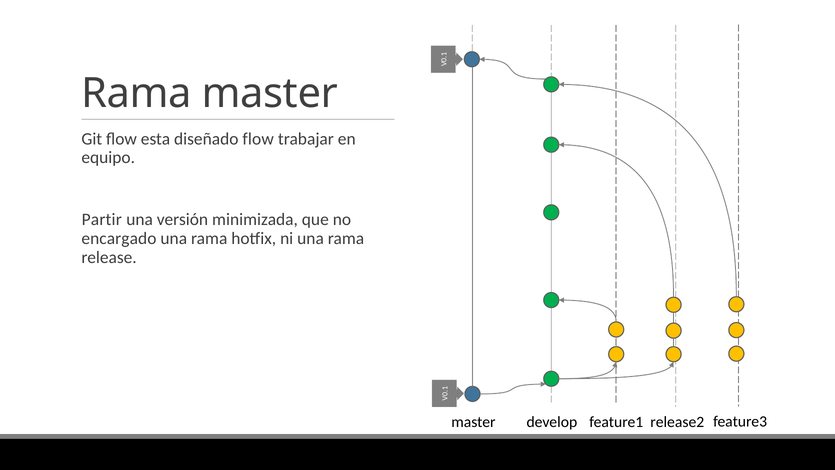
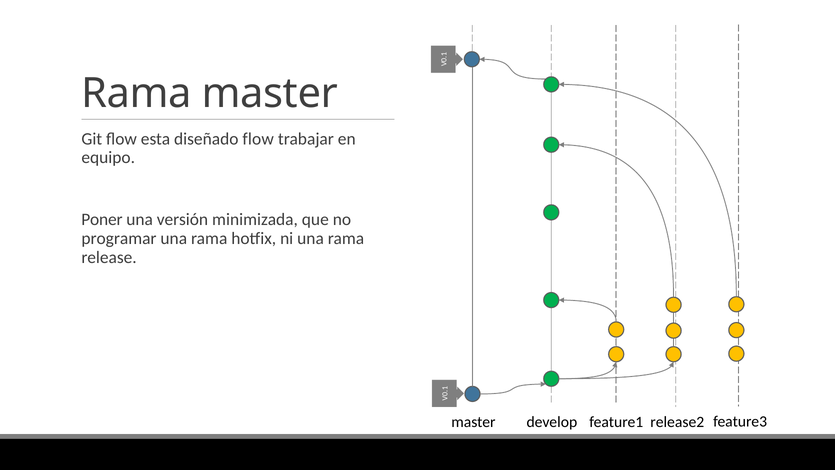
Partir: Partir -> Poner
encargado: encargado -> programar
